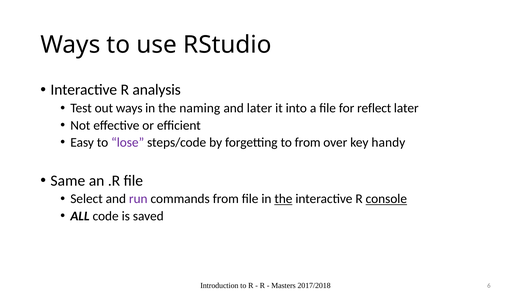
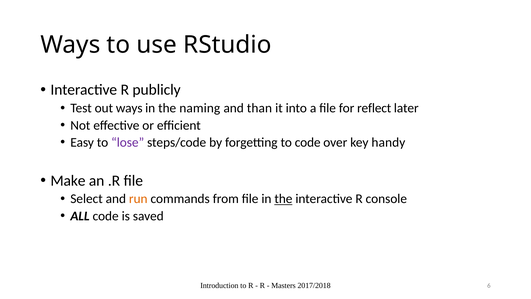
analysis: analysis -> publicly
and later: later -> than
to from: from -> code
Same: Same -> Make
run colour: purple -> orange
console underline: present -> none
